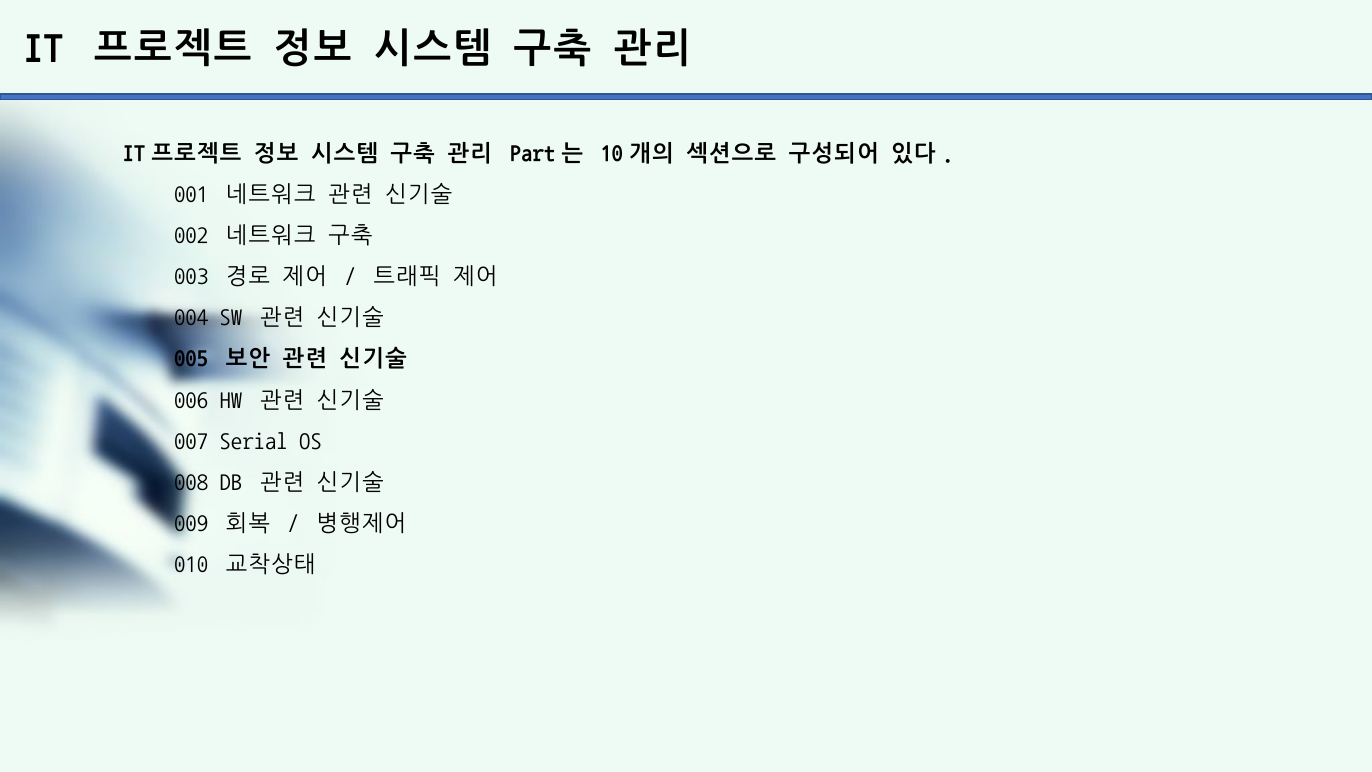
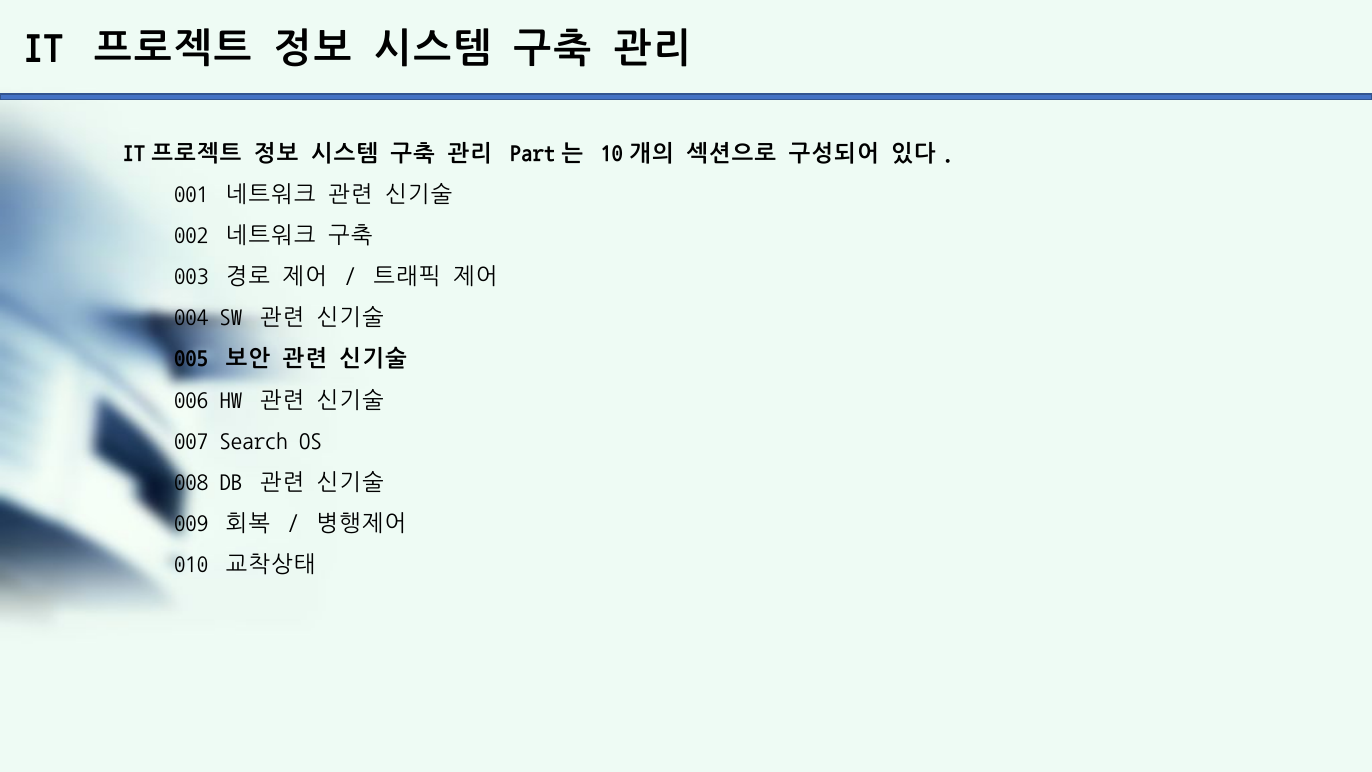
Serial: Serial -> Search
